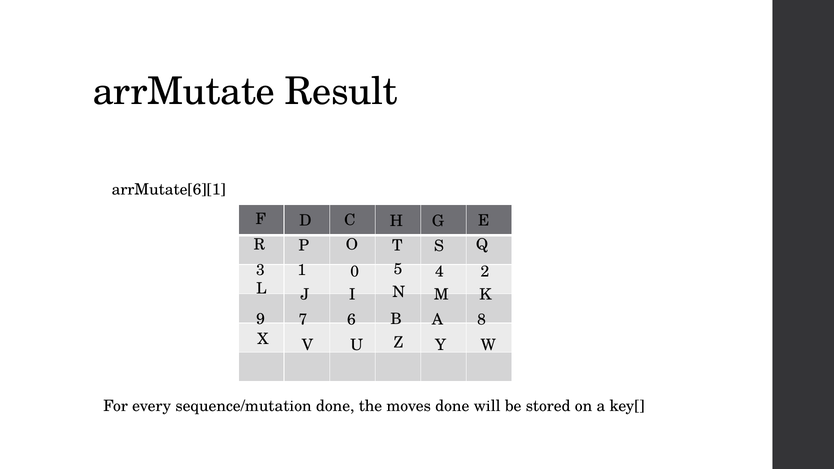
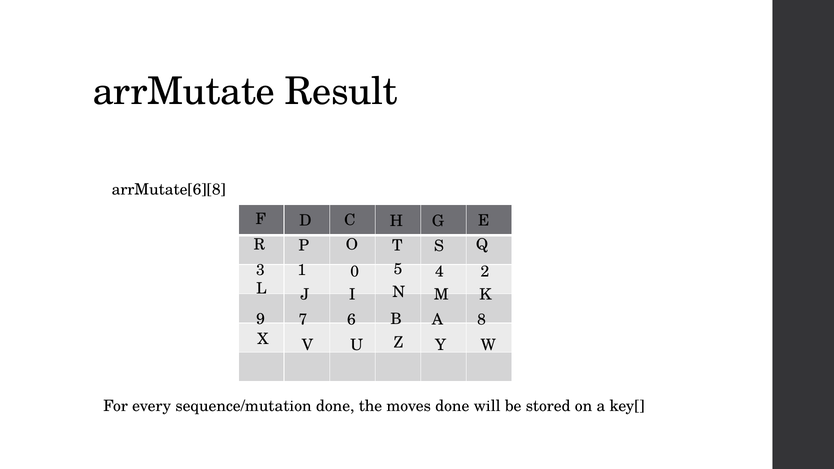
arrMutate[6][1: arrMutate[6][1 -> arrMutate[6][8
